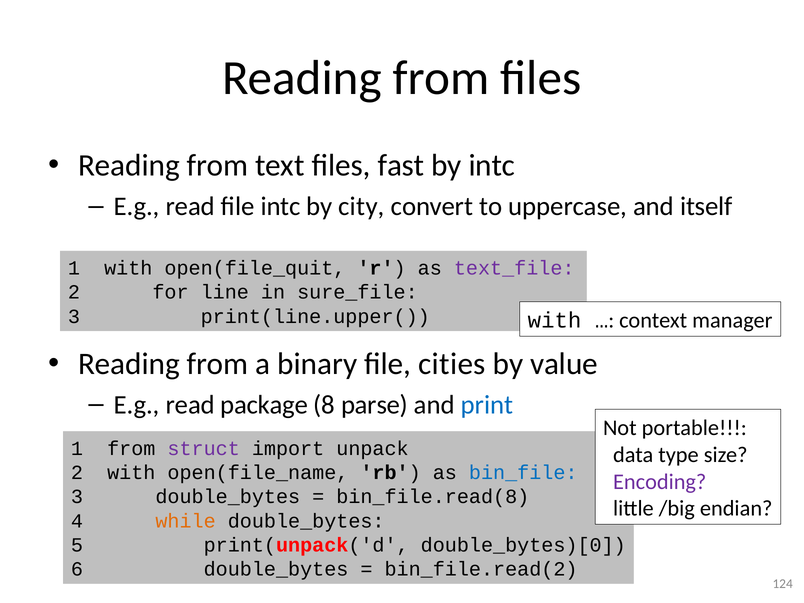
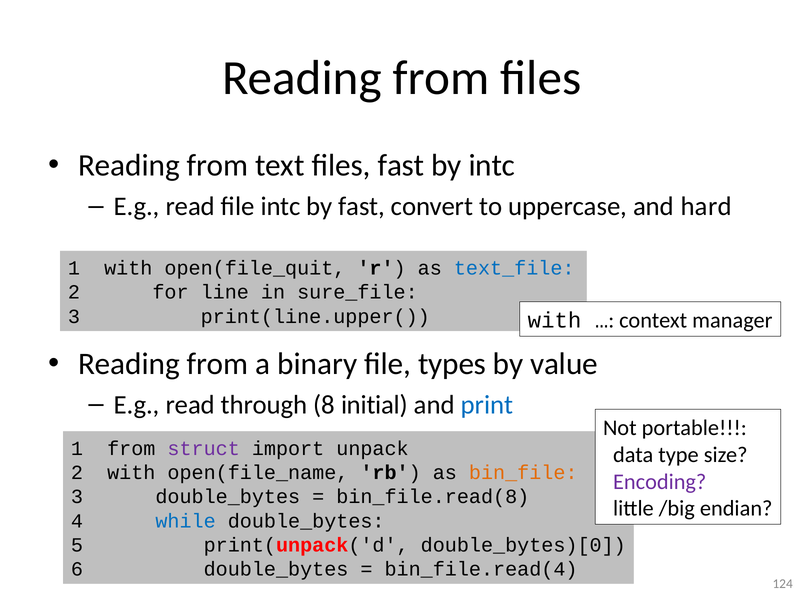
by city: city -> fast
itself: itself -> hard
text_file colour: purple -> blue
cities: cities -> types
package: package -> through
parse: parse -> initial
bin_file colour: blue -> orange
while colour: orange -> blue
bin_file.read(2: bin_file.read(2 -> bin_file.read(4
